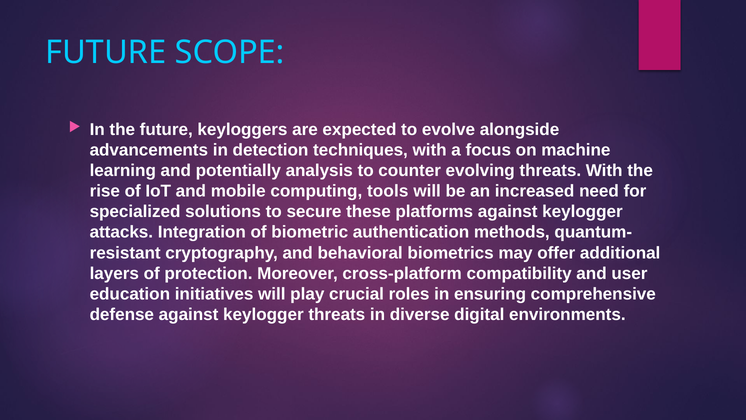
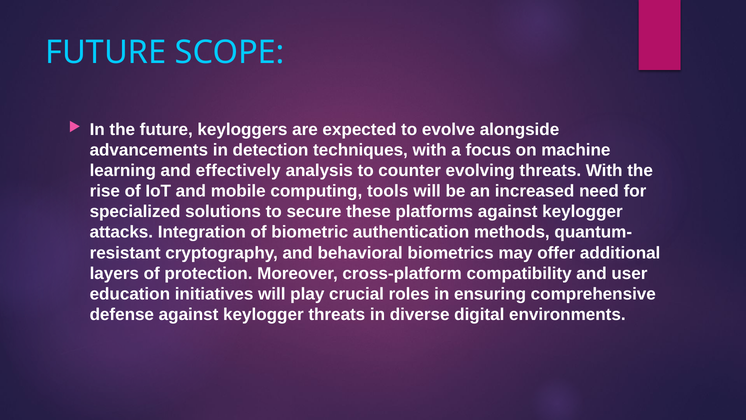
potentially: potentially -> effectively
